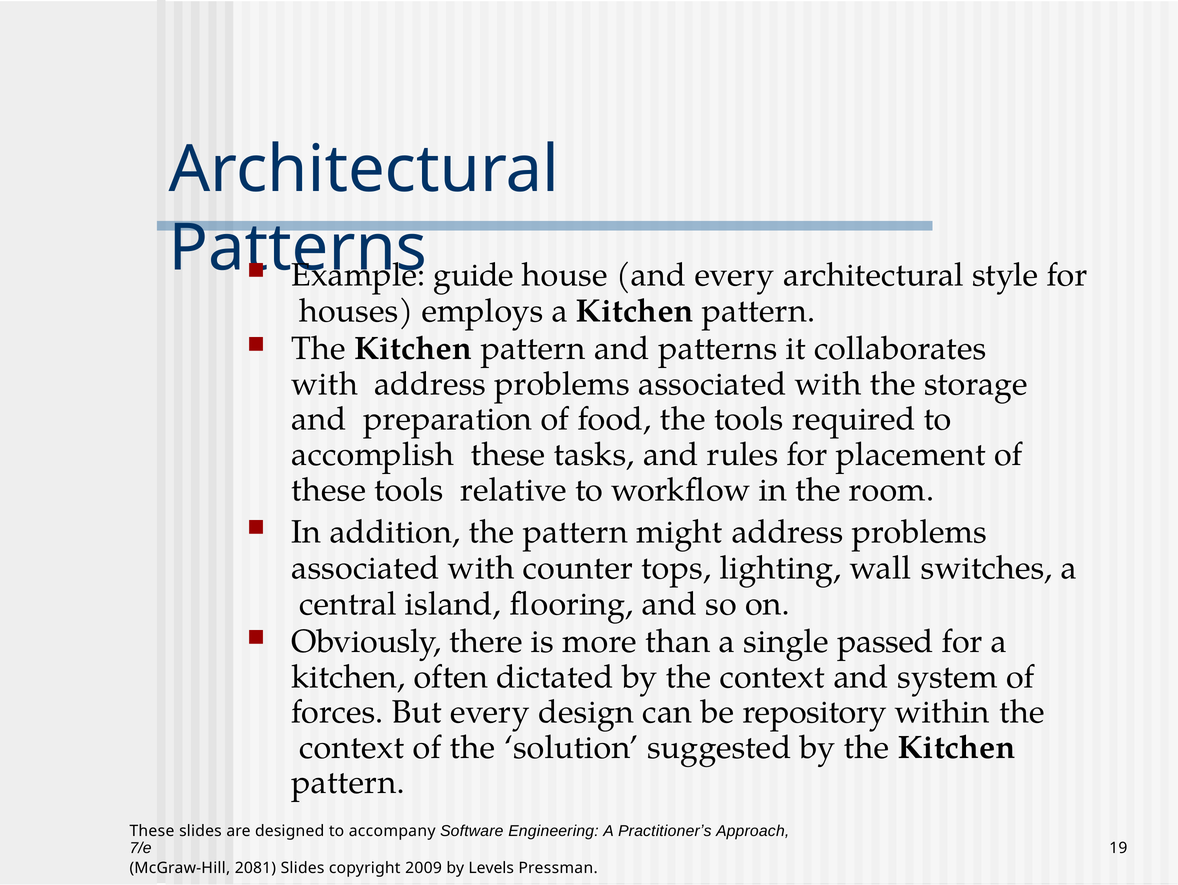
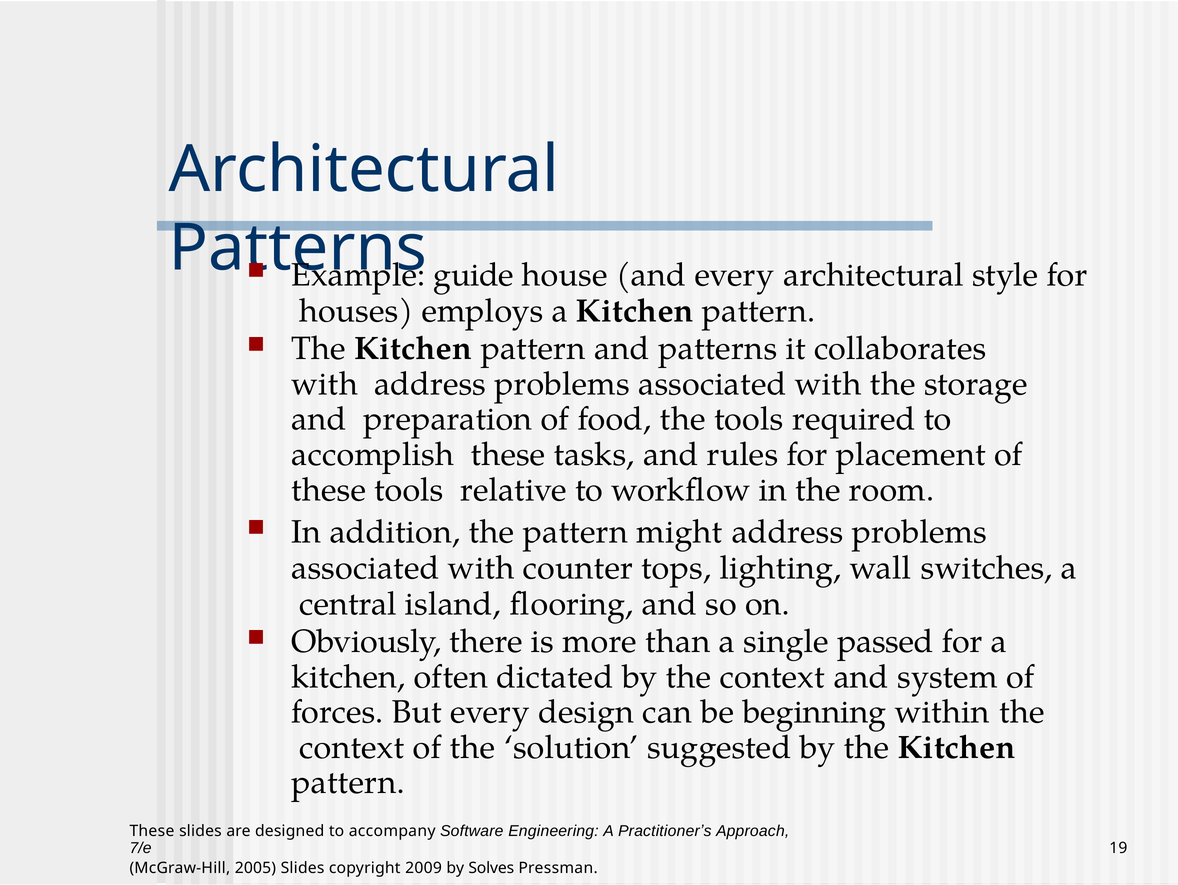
repository: repository -> beginning
2081: 2081 -> 2005
Levels: Levels -> Solves
